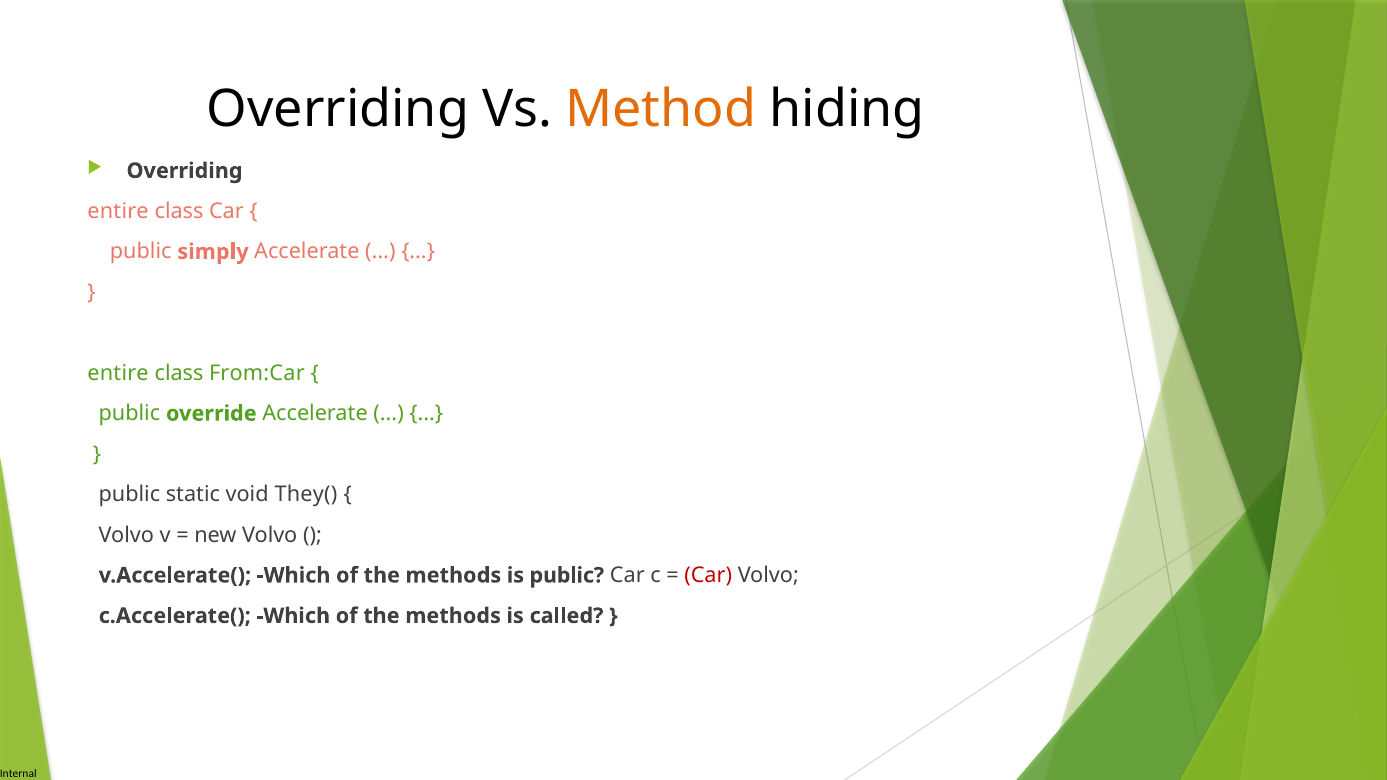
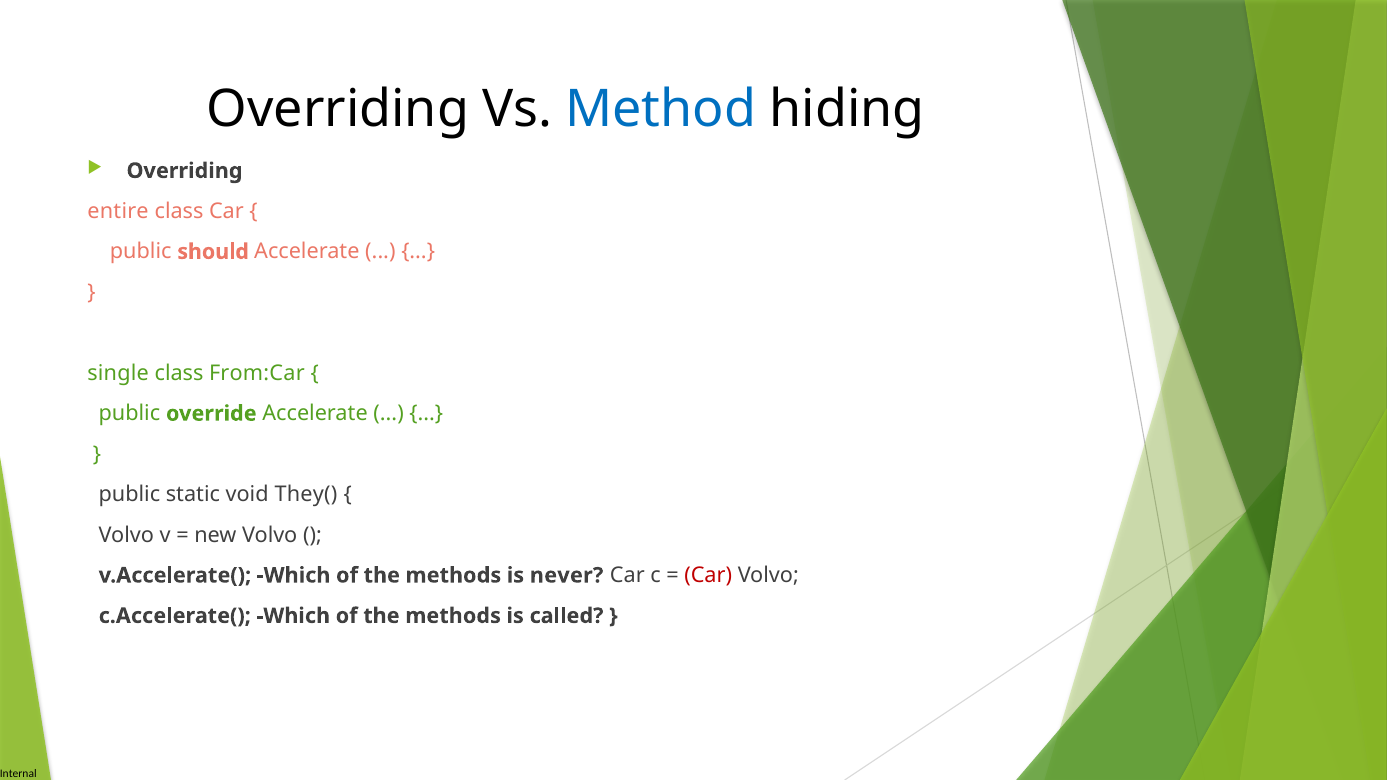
Method colour: orange -> blue
simply: simply -> should
entire at (118, 373): entire -> single
is public: public -> never
